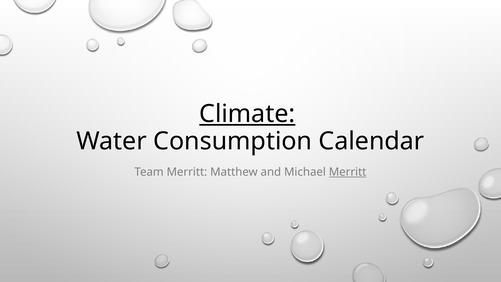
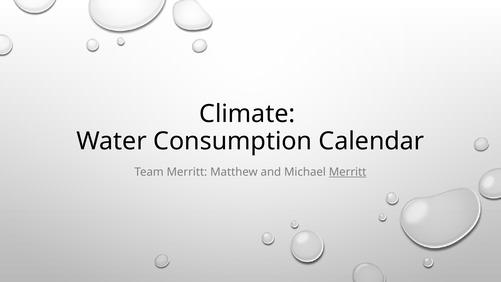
Climate underline: present -> none
